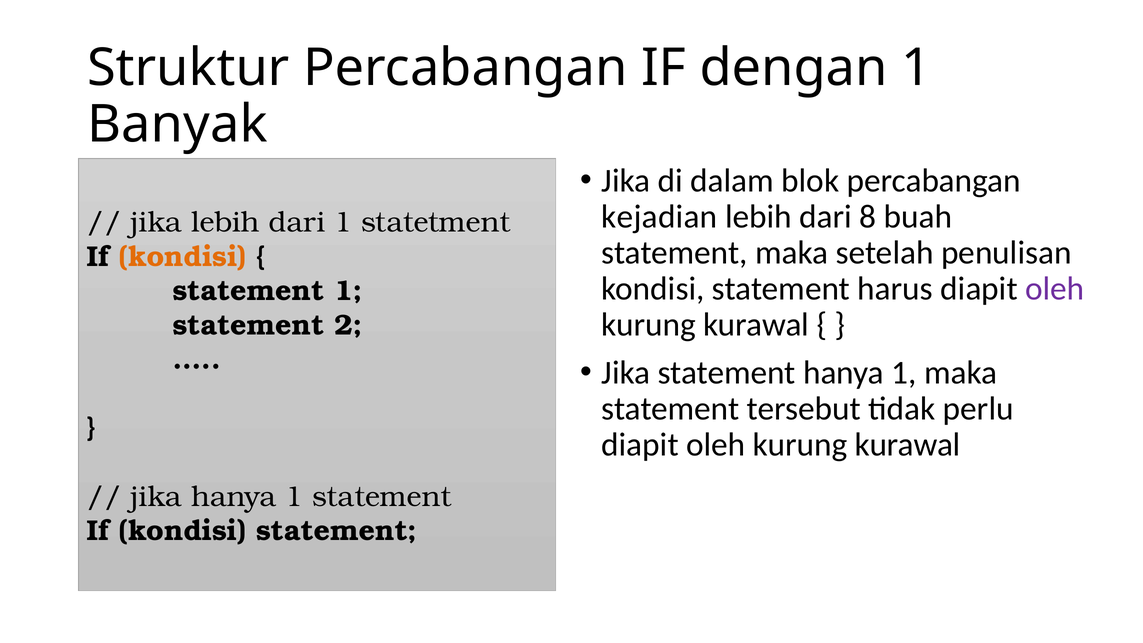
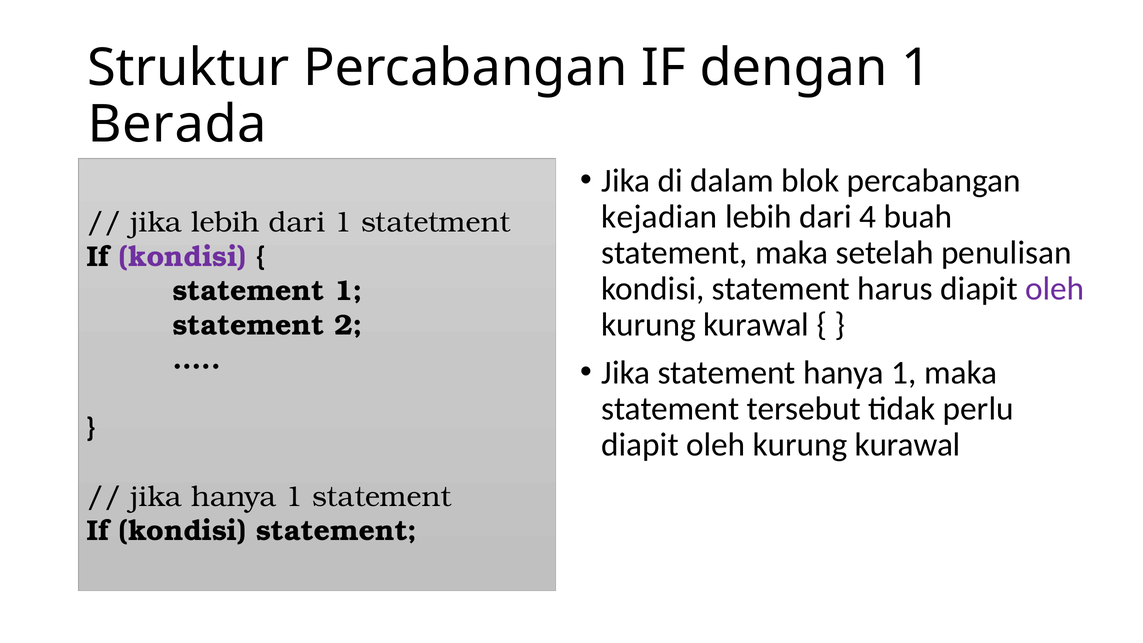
Banyak: Banyak -> Berada
8: 8 -> 4
kondisi at (183, 257) colour: orange -> purple
